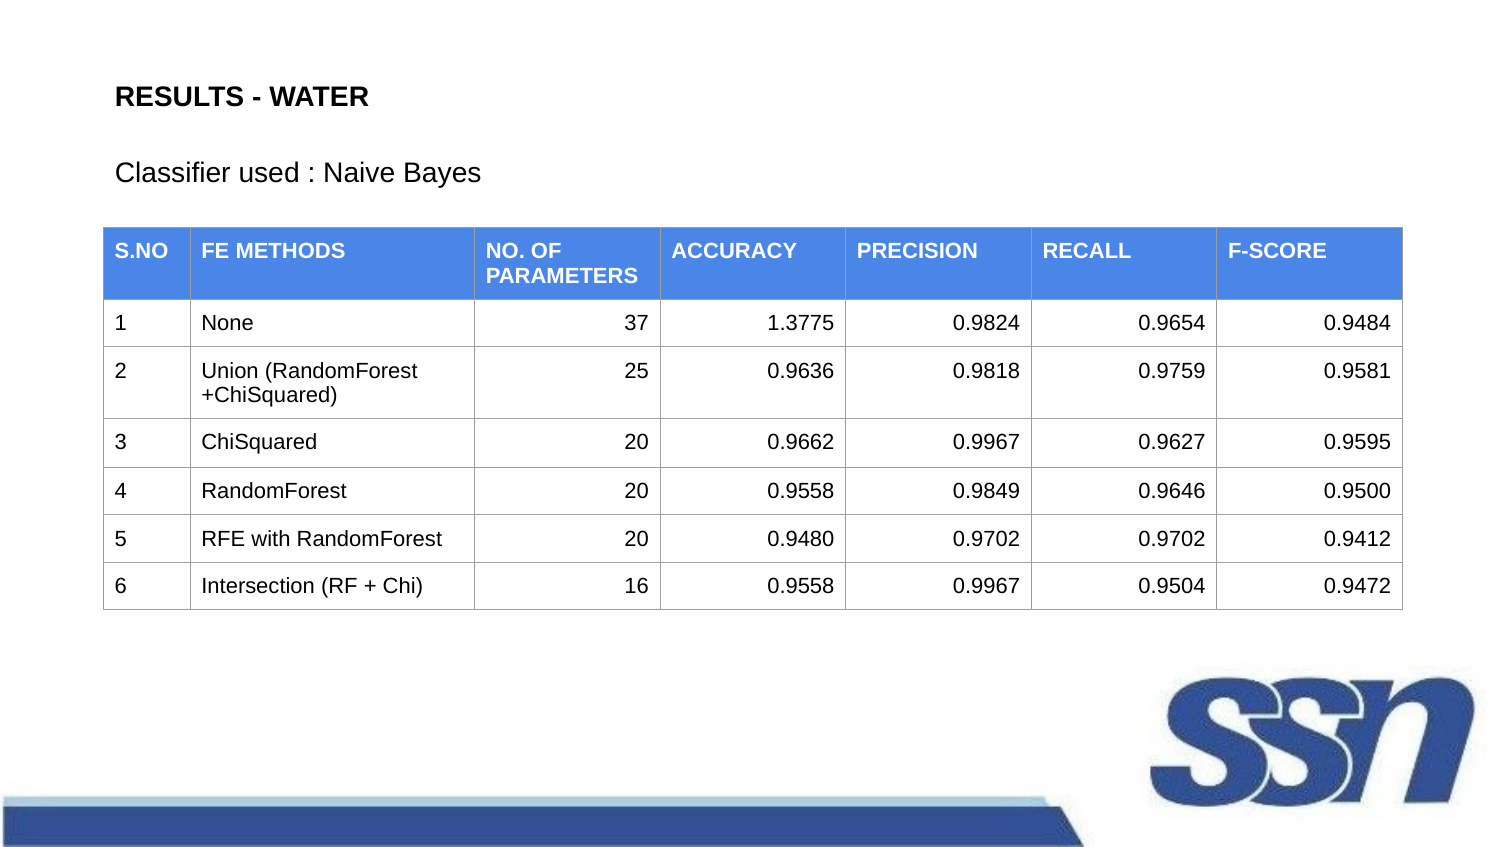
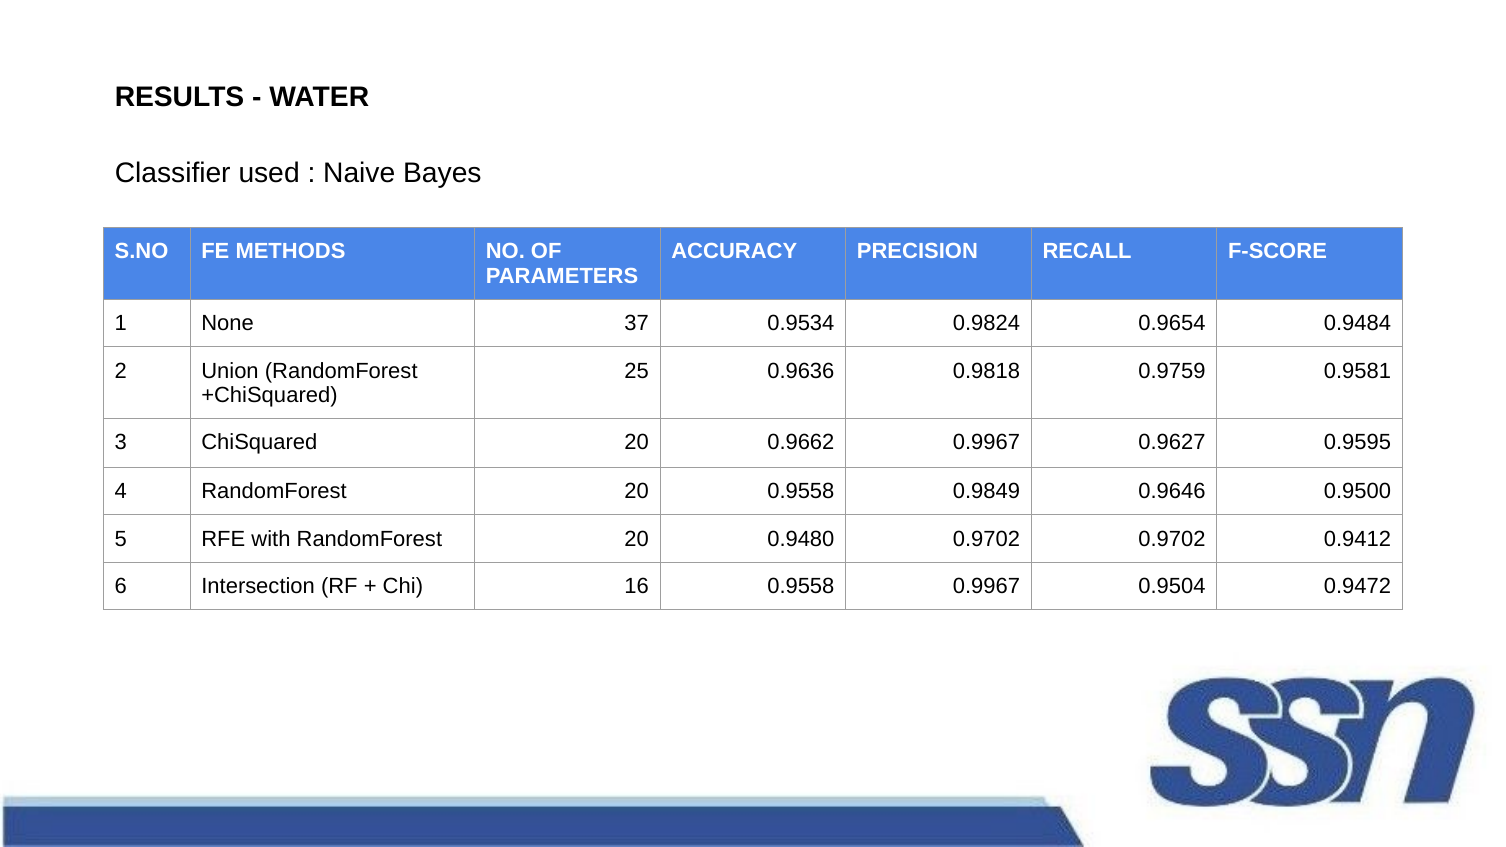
1.3775: 1.3775 -> 0.9534
